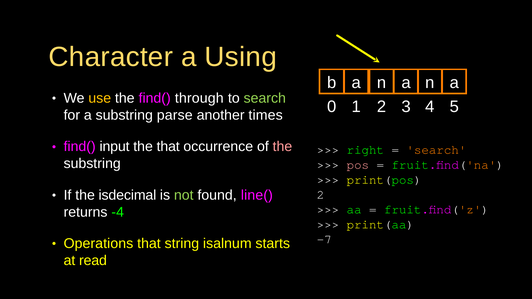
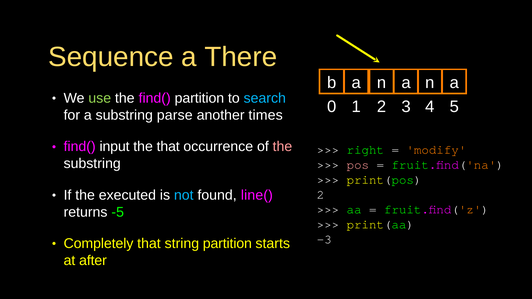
Character: Character -> Sequence
Using: Using -> There
use colour: yellow -> light green
find( through: through -> partition
search at (265, 98) colour: light green -> light blue
search at (436, 150): search -> modify
isdecimal: isdecimal -> executed
not colour: light green -> light blue
-4: -4 -> -5
-7: -7 -> -3
Operations: Operations -> Completely
string isalnum: isalnum -> partition
read: read -> after
